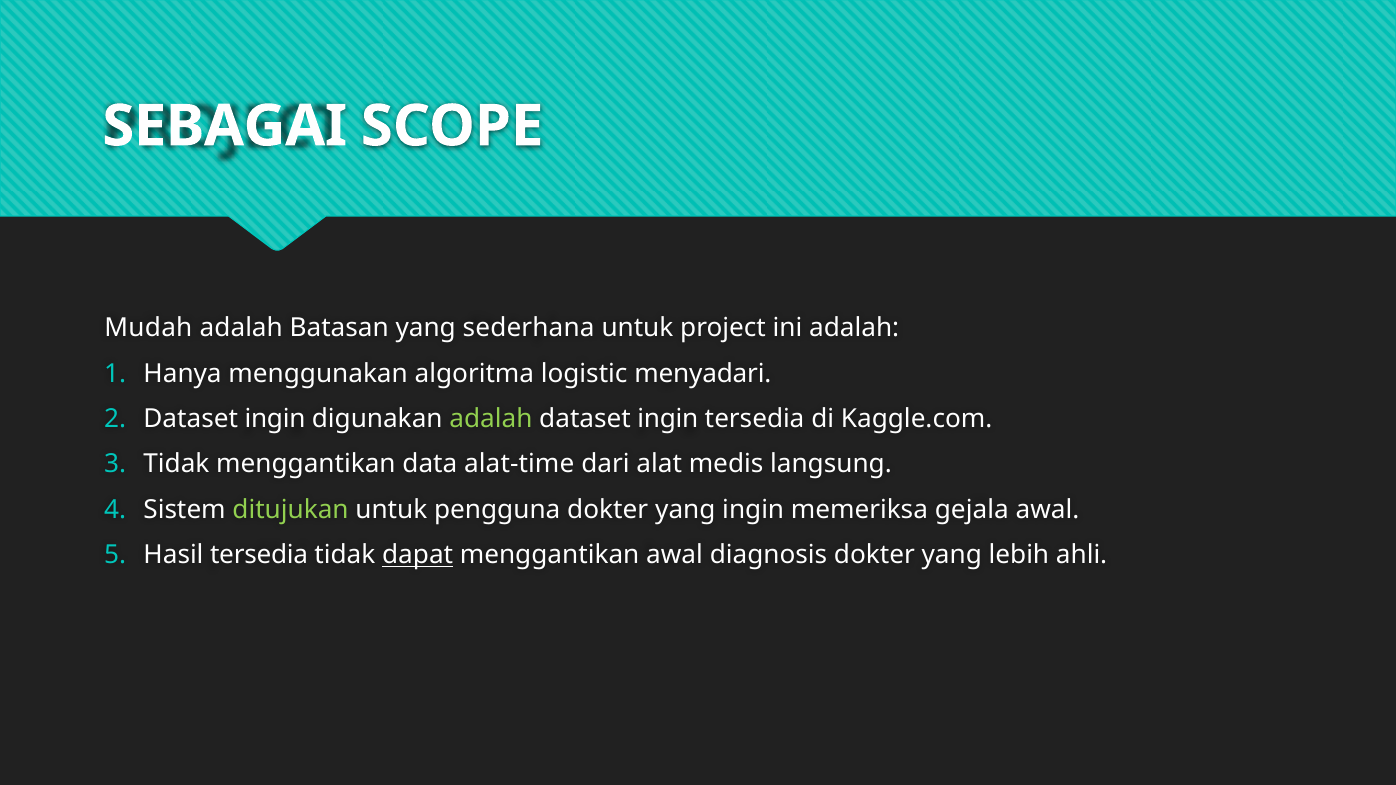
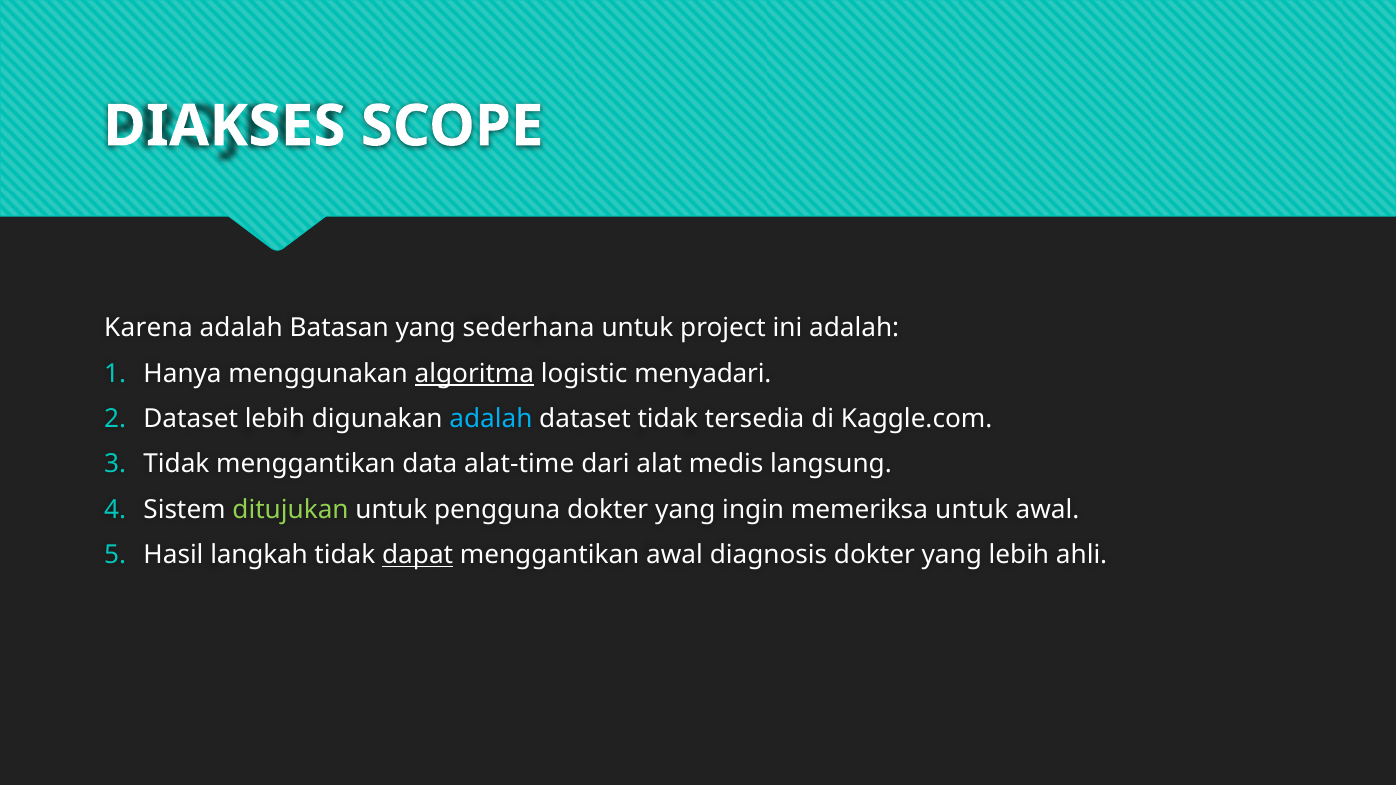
SEBAGAI: SEBAGAI -> DIAKSES
Mudah: Mudah -> Karena
algoritma underline: none -> present
ingin at (275, 419): ingin -> lebih
adalah at (491, 419) colour: light green -> light blue
ingin at (668, 419): ingin -> tidak
memeriksa gejala: gejala -> untuk
Hasil tersedia: tersedia -> langkah
